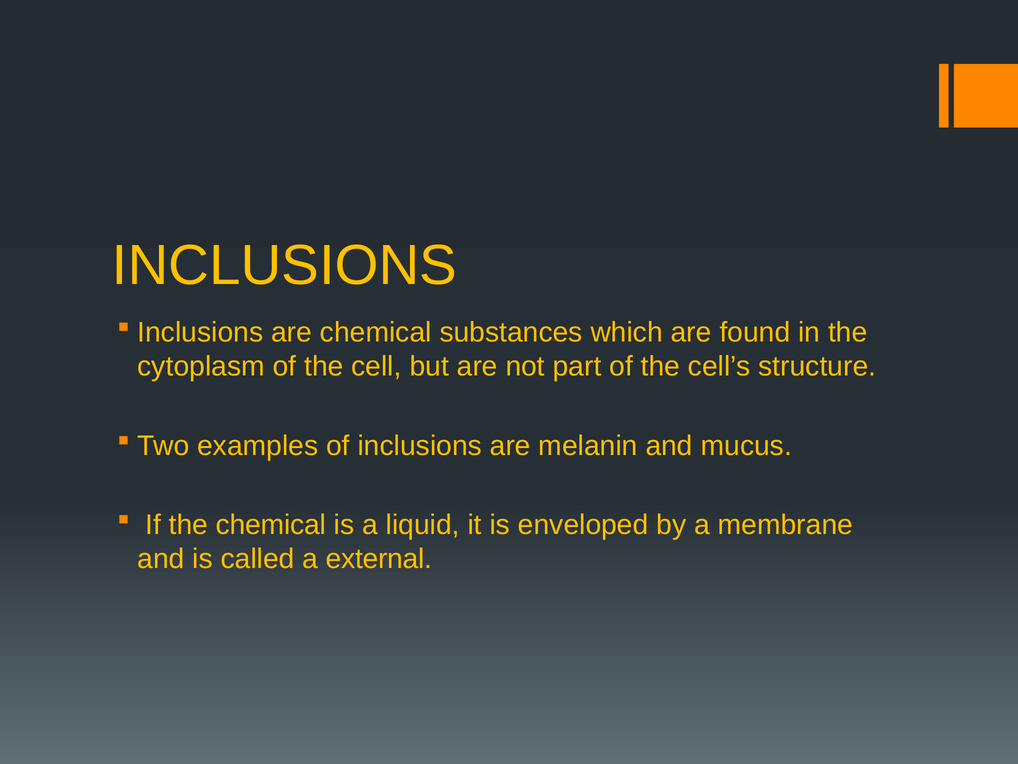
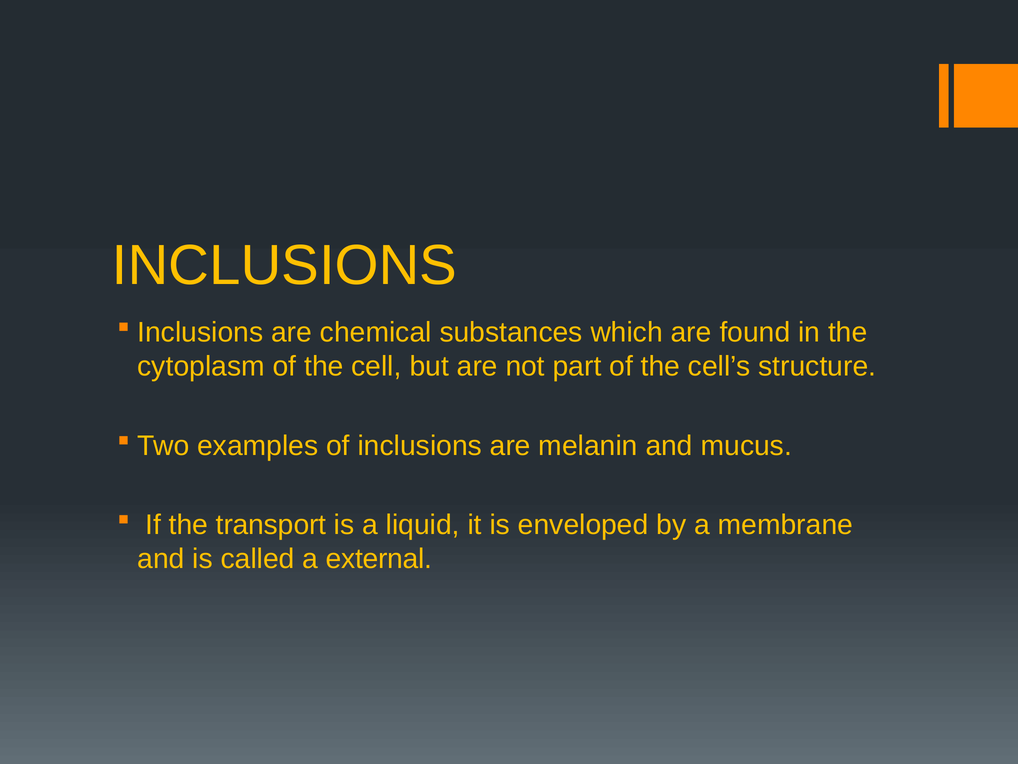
the chemical: chemical -> transport
